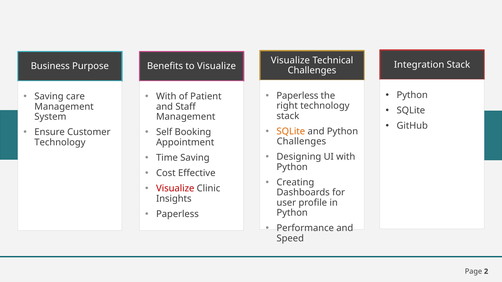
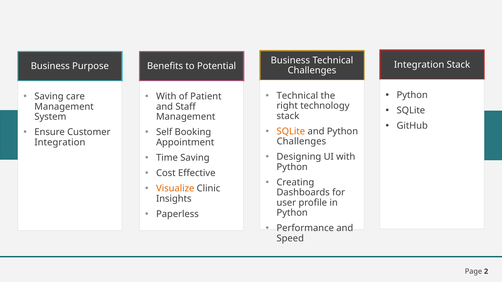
Visualize at (290, 60): Visualize -> Business
to Visualize: Visualize -> Potential
Paperless at (297, 96): Paperless -> Technical
Technology at (60, 142): Technology -> Integration
Visualize at (175, 189) colour: red -> orange
